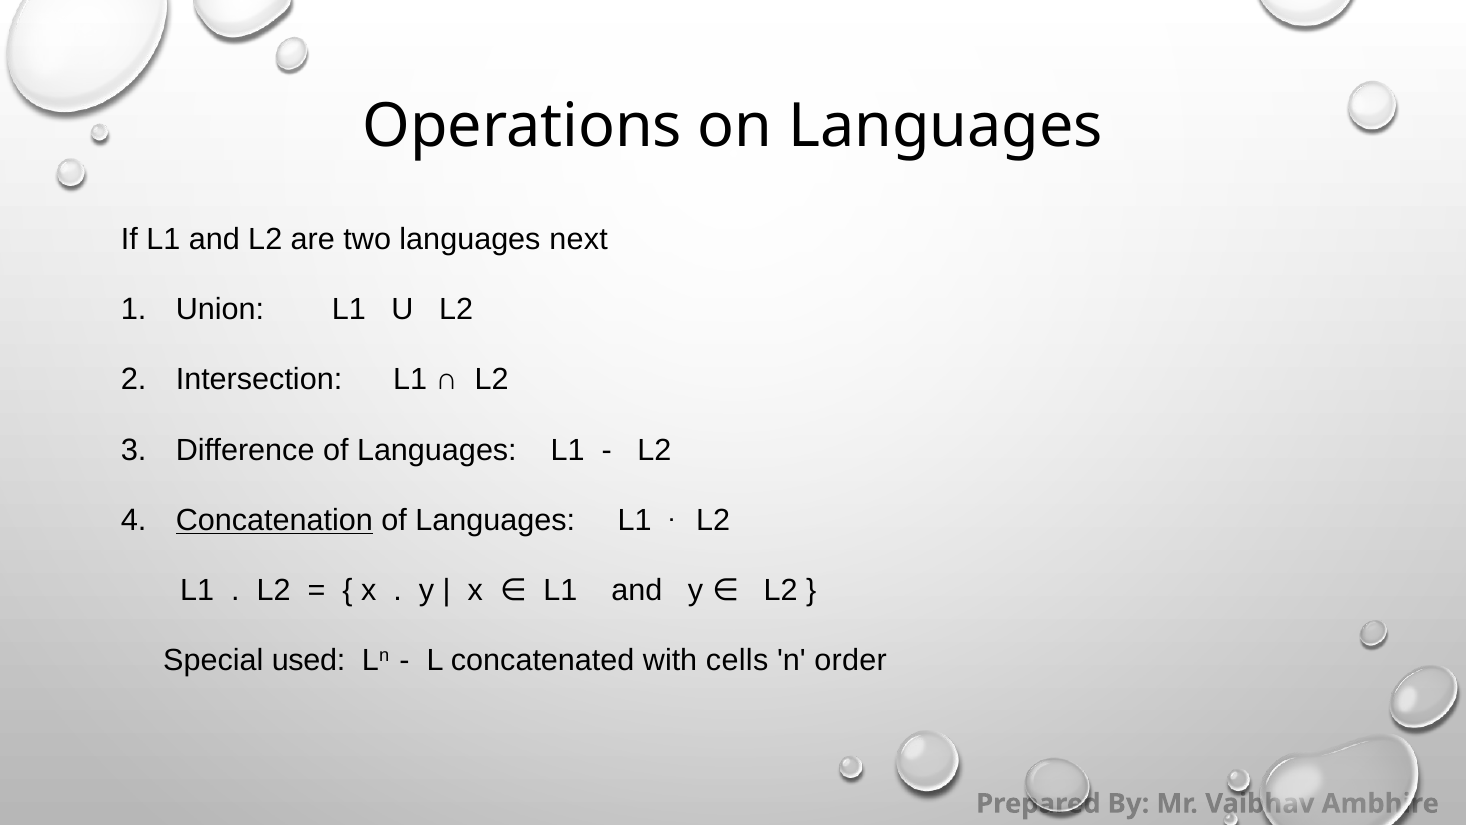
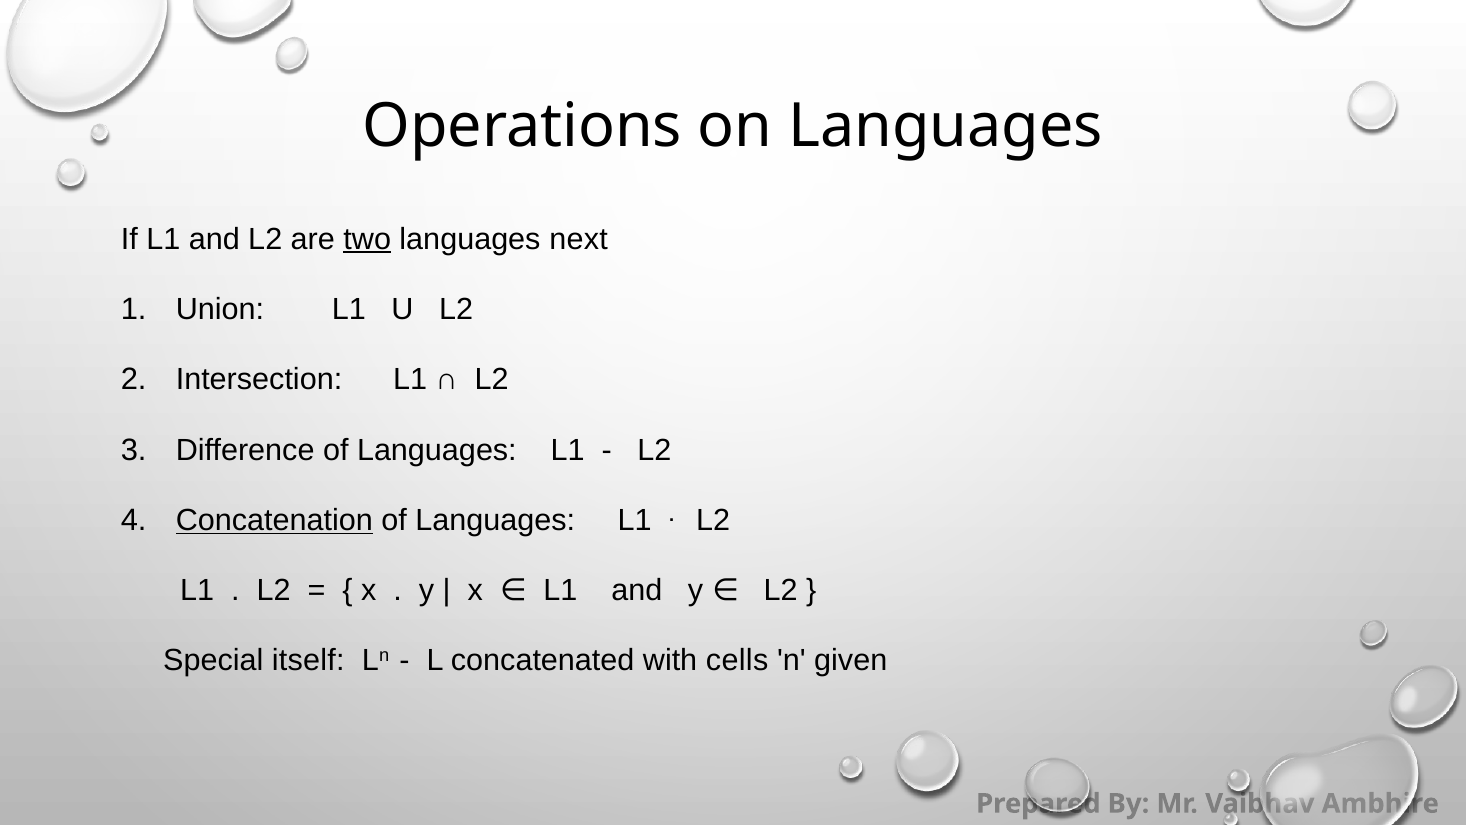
two underline: none -> present
used: used -> itself
order: order -> given
